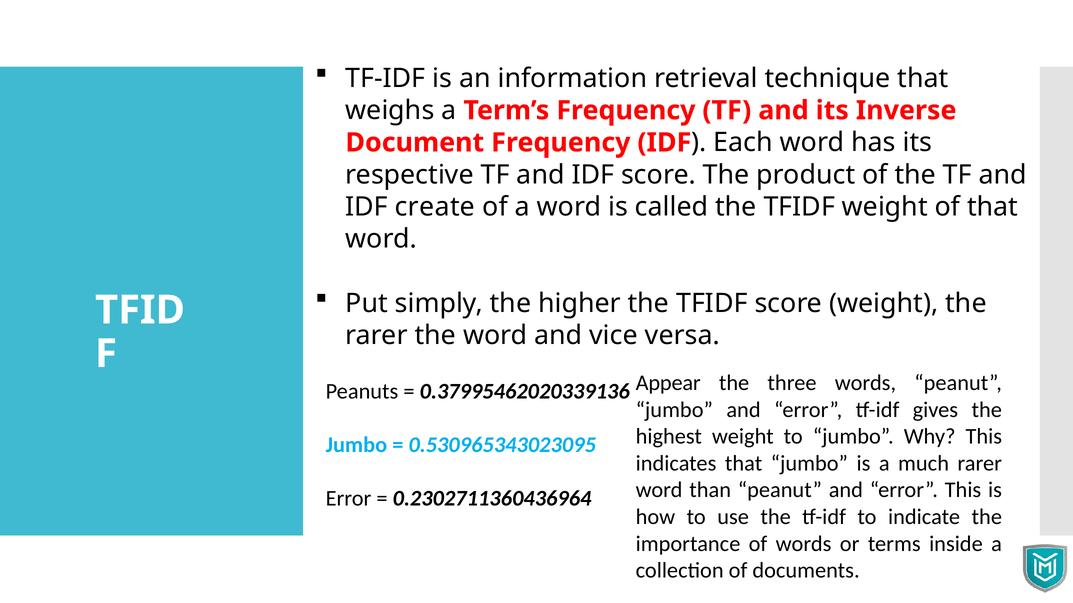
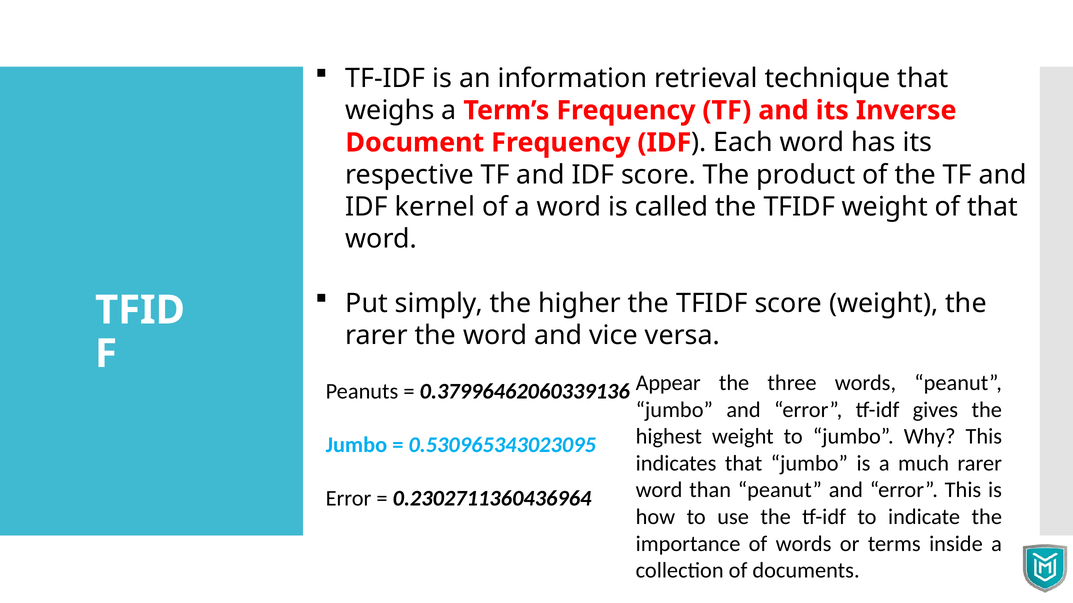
create: create -> kernel
0.37995462020339136: 0.37995462020339136 -> 0.37996462060339136
